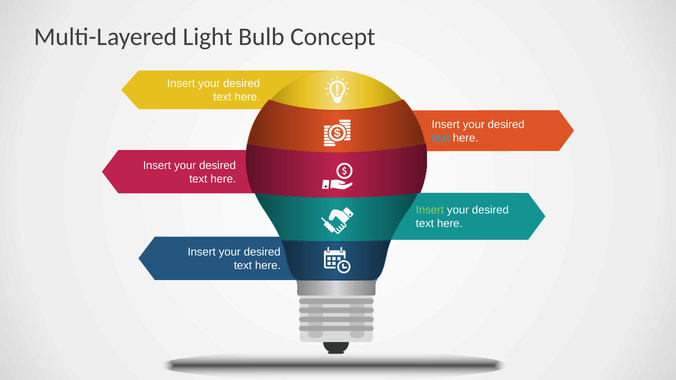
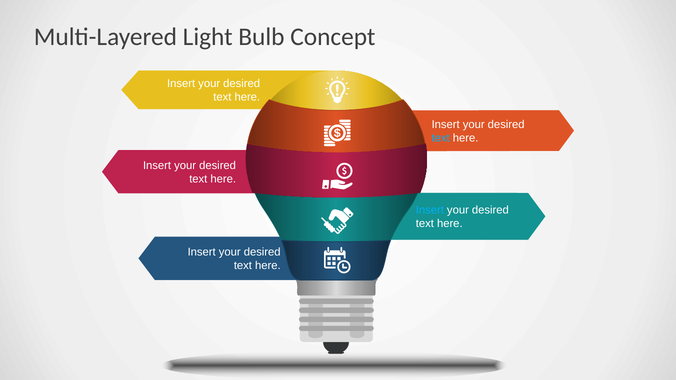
Insert at (430, 210) colour: light green -> light blue
